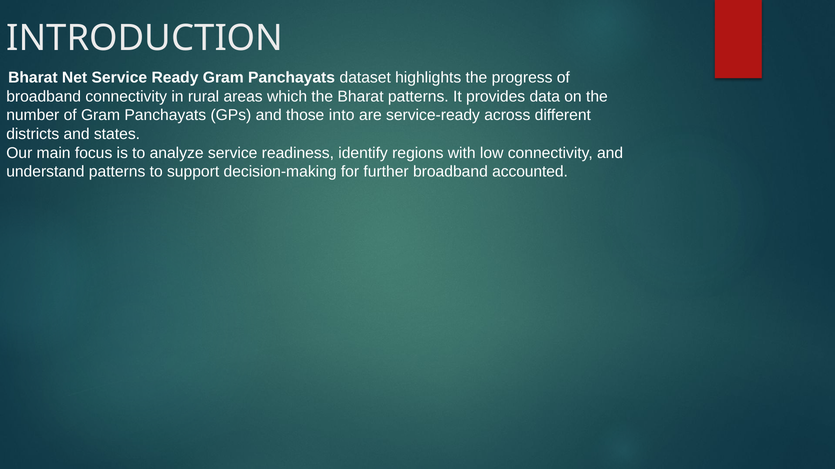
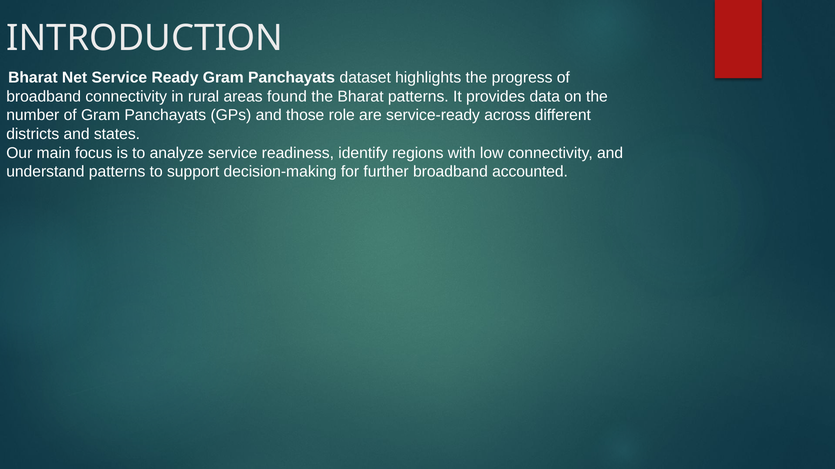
which: which -> found
into: into -> role
